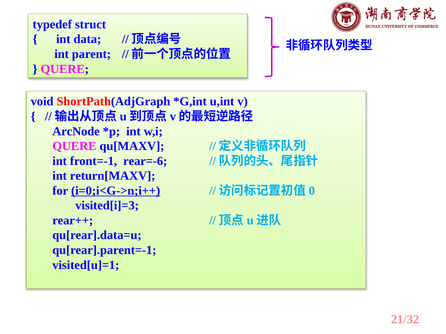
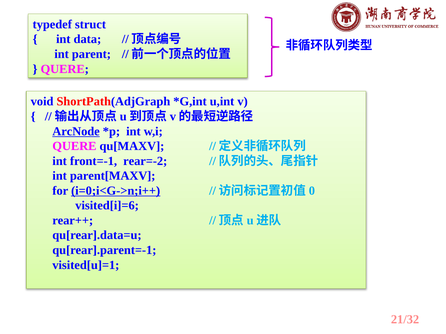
ArcNode underline: none -> present
rear=-6: rear=-6 -> rear=-2
return[MAXV: return[MAXV -> parent[MAXV
visited[i]=3: visited[i]=3 -> visited[i]=6
